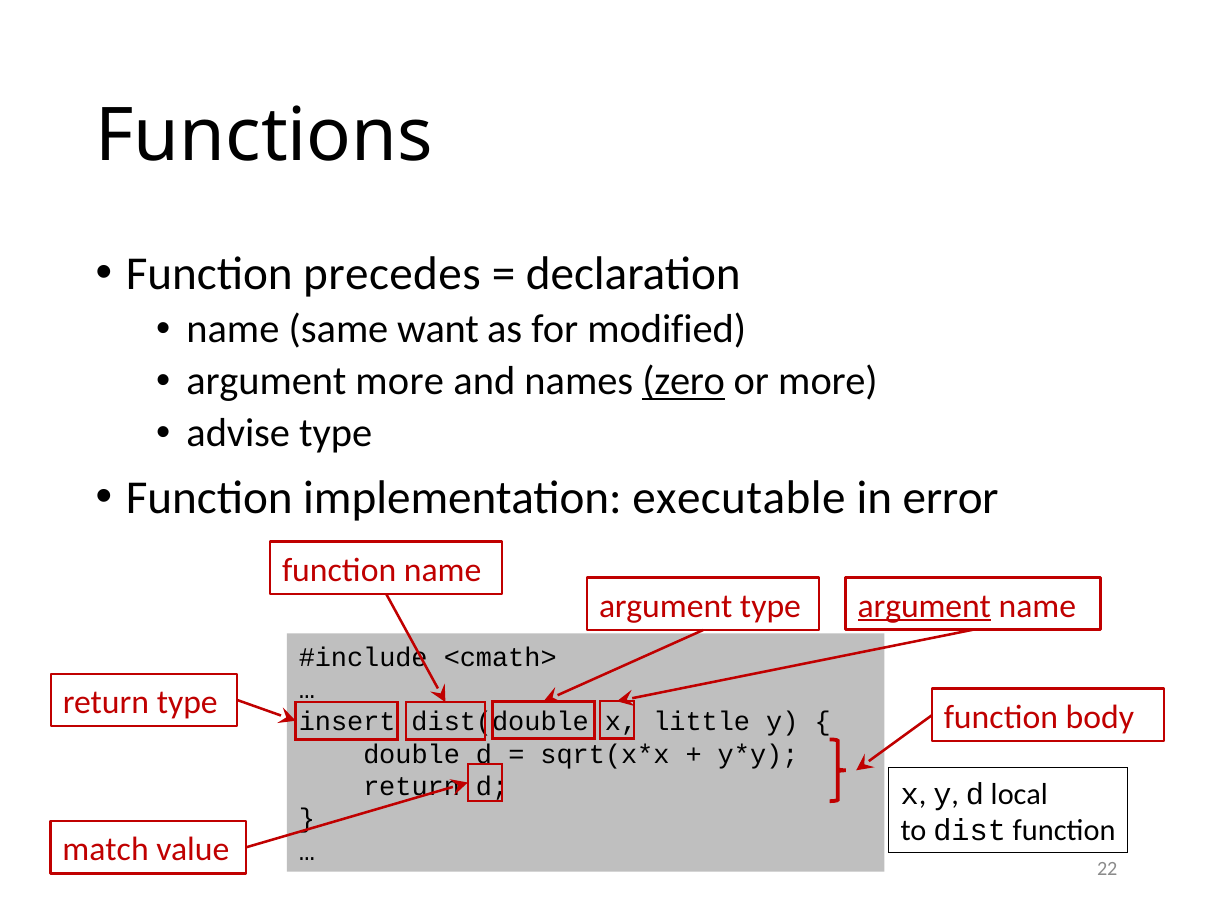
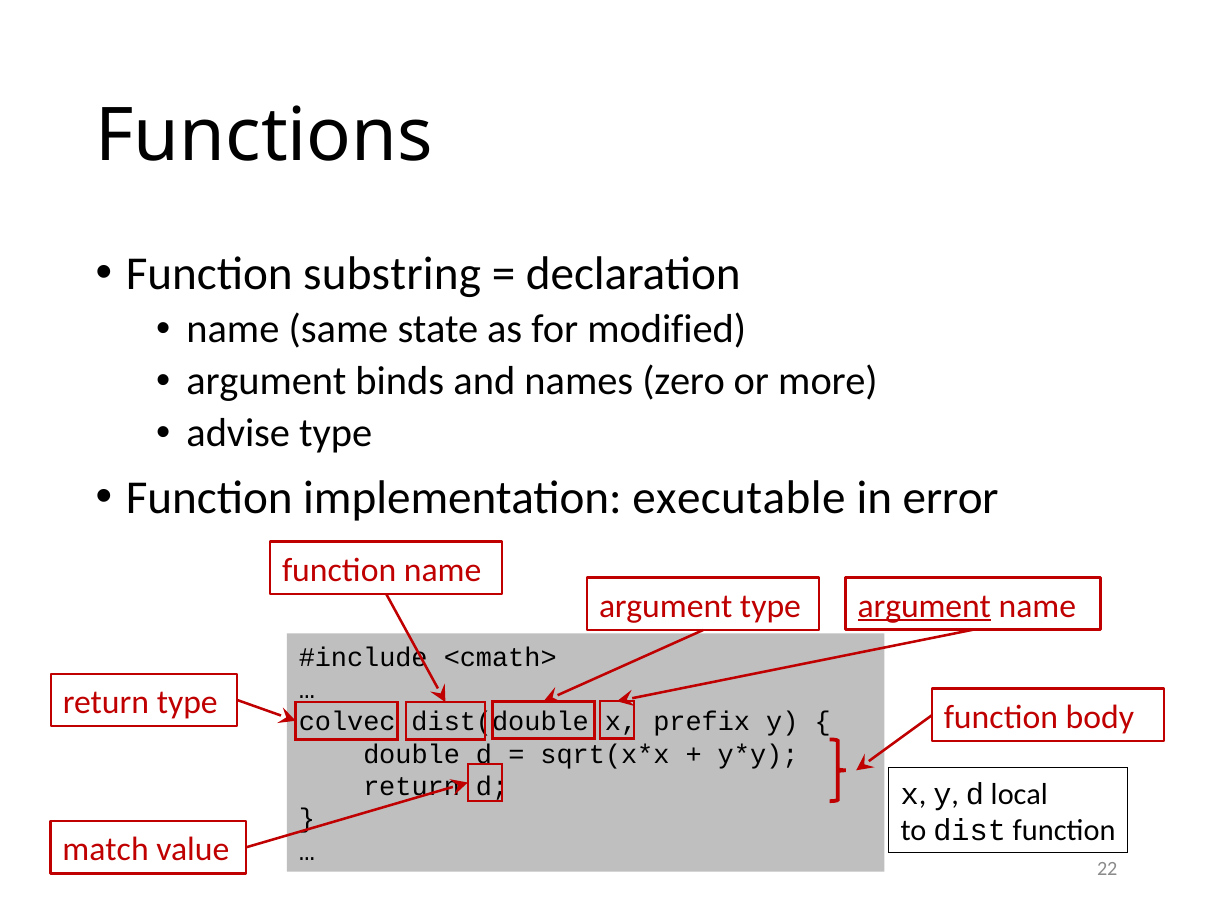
precedes: precedes -> substring
want: want -> state
argument more: more -> binds
zero underline: present -> none
insert: insert -> colvec
little: little -> prefix
